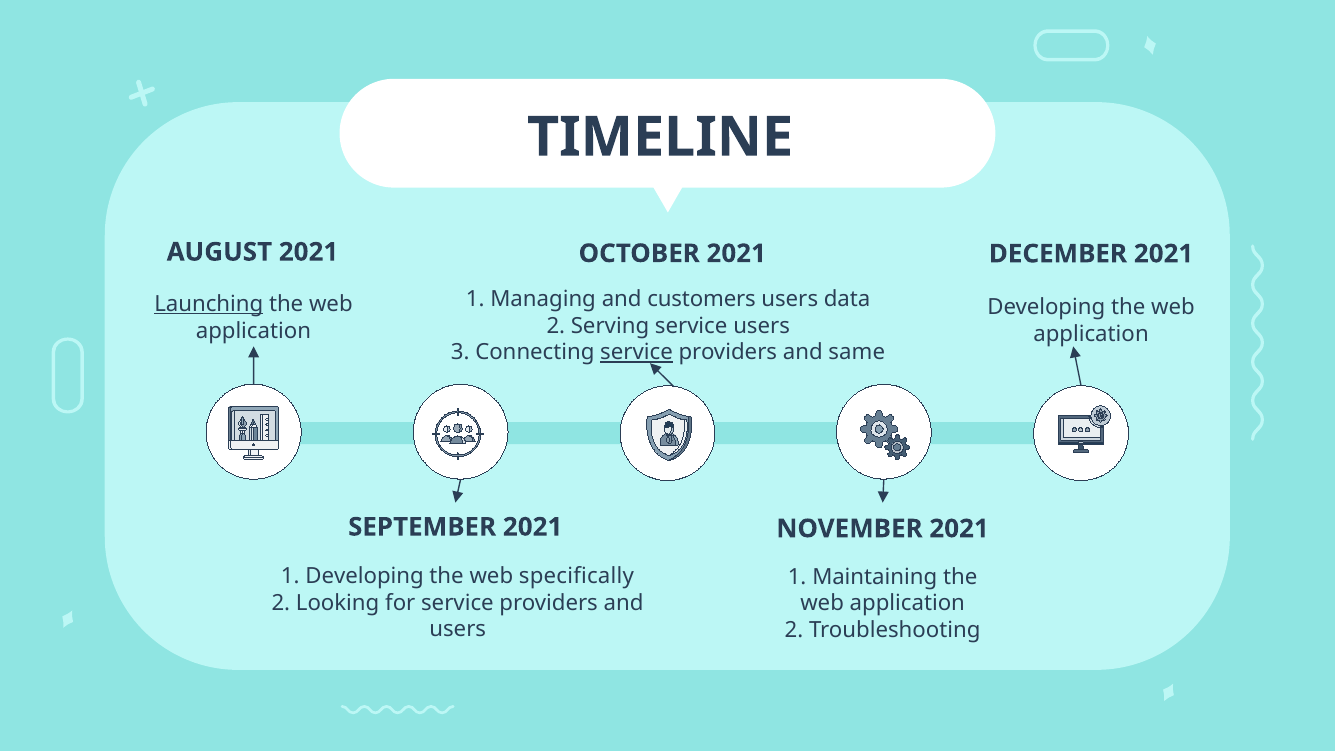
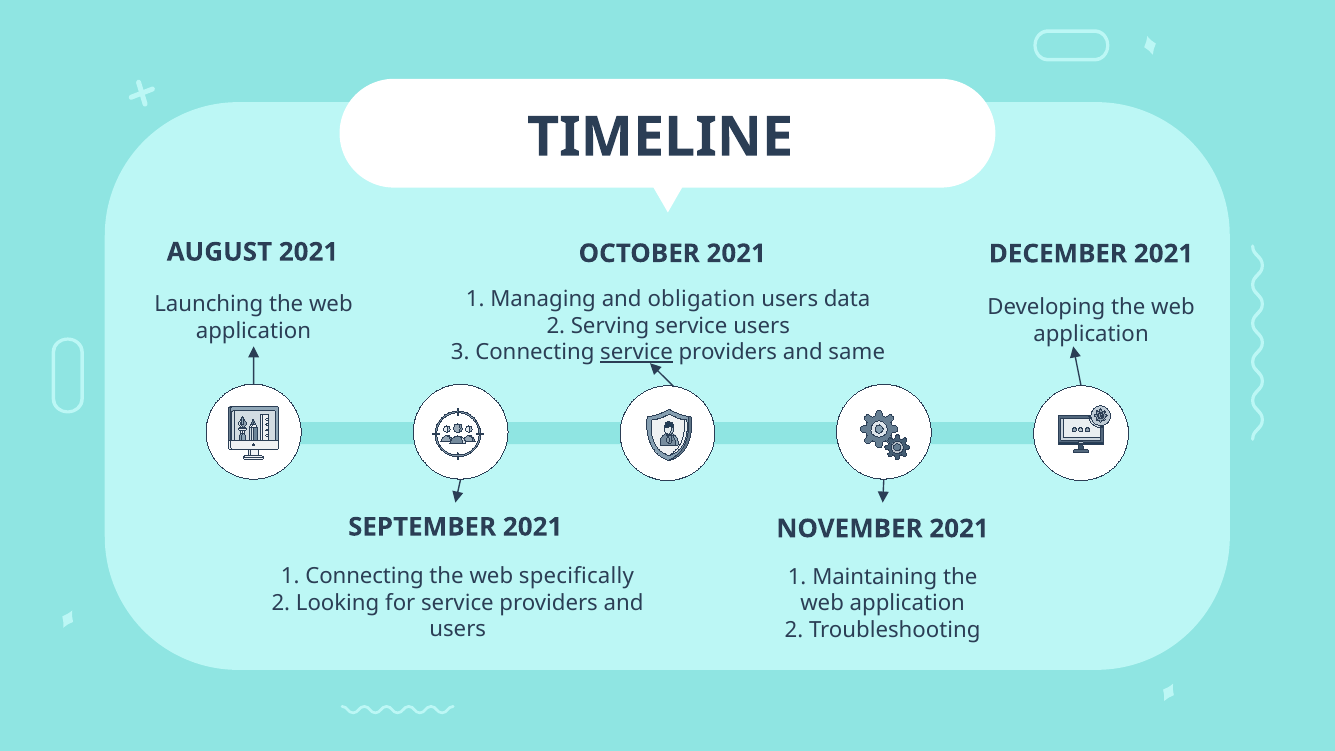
customers: customers -> obligation
Launching underline: present -> none
1 Developing: Developing -> Connecting
